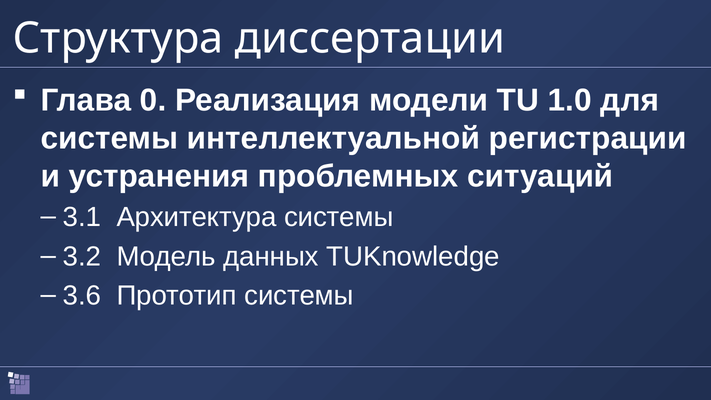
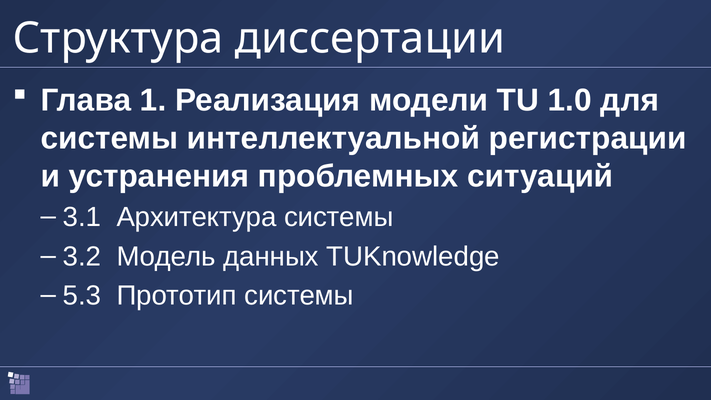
0: 0 -> 1
3.6: 3.6 -> 5.3
